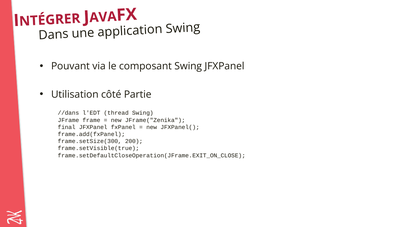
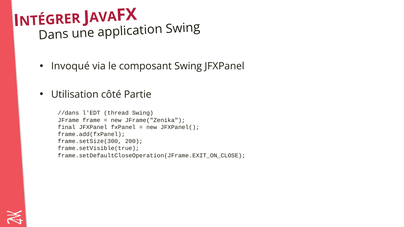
Pouvant: Pouvant -> Invoqué
